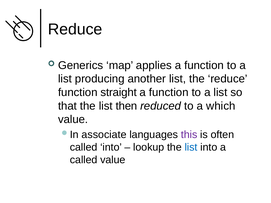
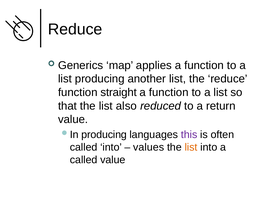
then: then -> also
which: which -> return
associate at (104, 135): associate -> producing
lookup: lookup -> values
list at (191, 147) colour: blue -> orange
